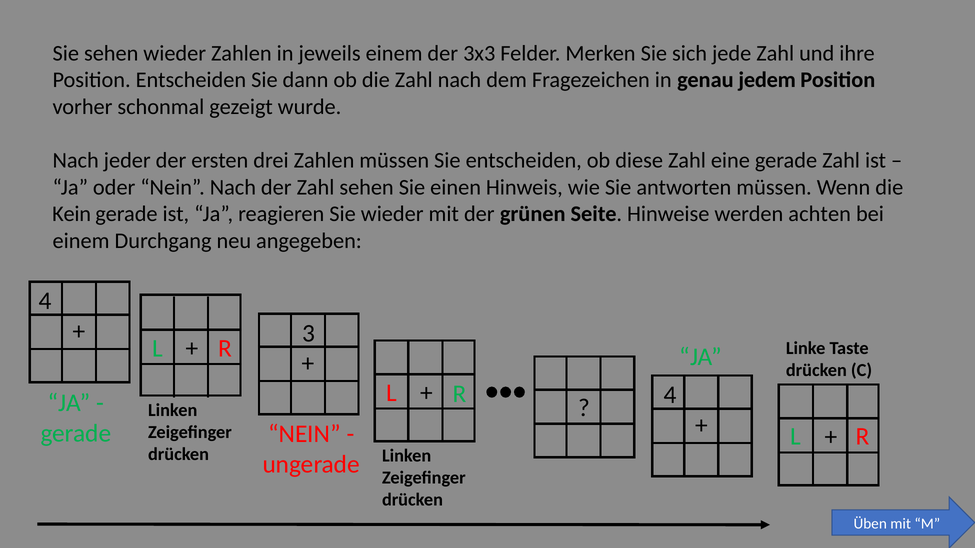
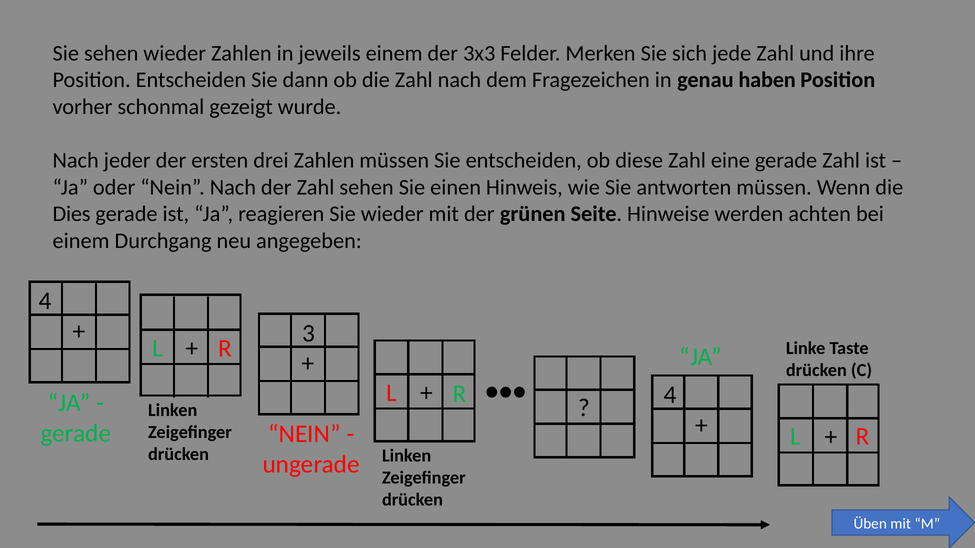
jedem: jedem -> haben
Kein: Kein -> Dies
